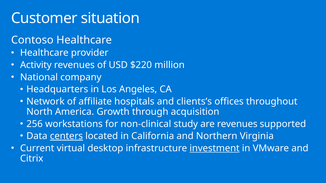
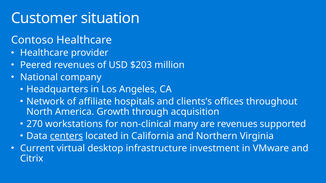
Activity: Activity -> Peered
$220: $220 -> $203
256: 256 -> 270
study: study -> many
investment underline: present -> none
